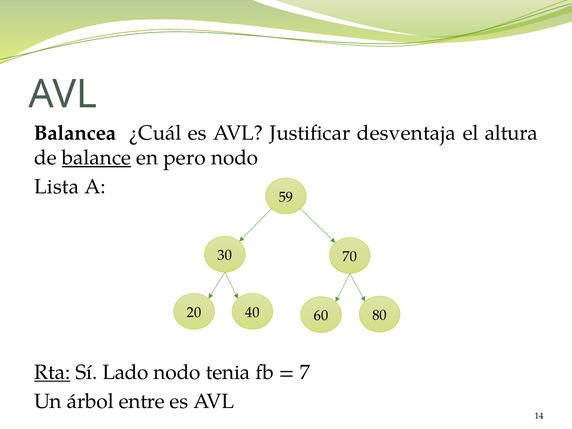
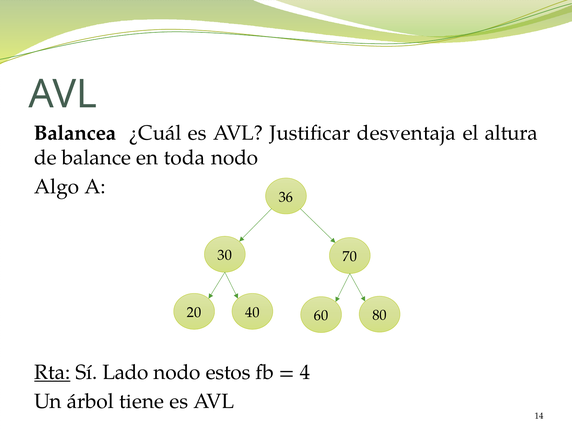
balance underline: present -> none
pero: pero -> toda
Lista: Lista -> Algo
59: 59 -> 36
tenia: tenia -> estos
7: 7 -> 4
entre: entre -> tiene
